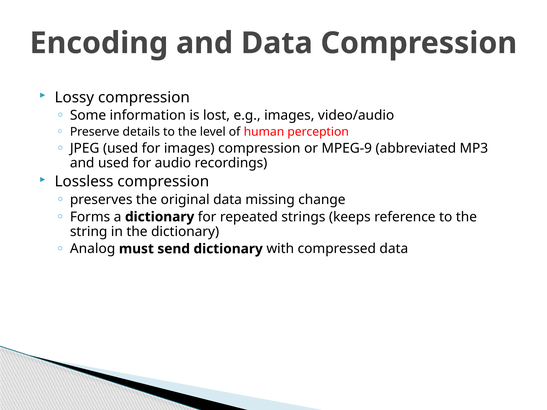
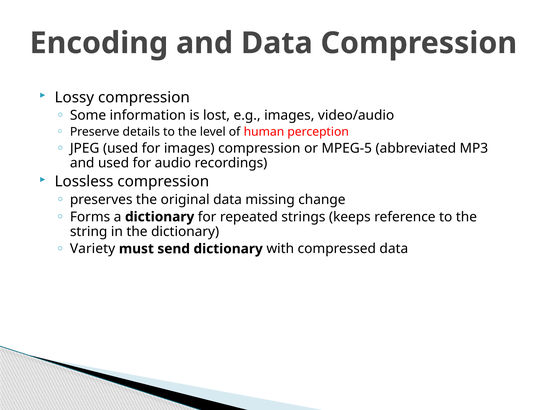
MPEG-9: MPEG-9 -> MPEG-5
Analog: Analog -> Variety
